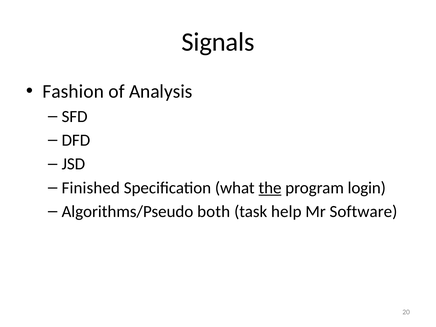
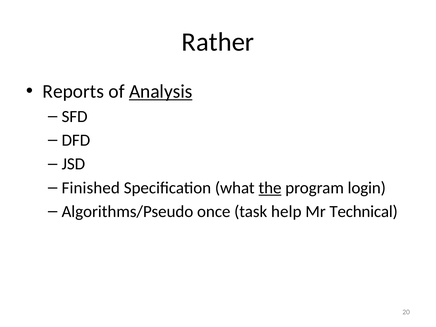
Signals: Signals -> Rather
Fashion: Fashion -> Reports
Analysis underline: none -> present
both: both -> once
Software: Software -> Technical
